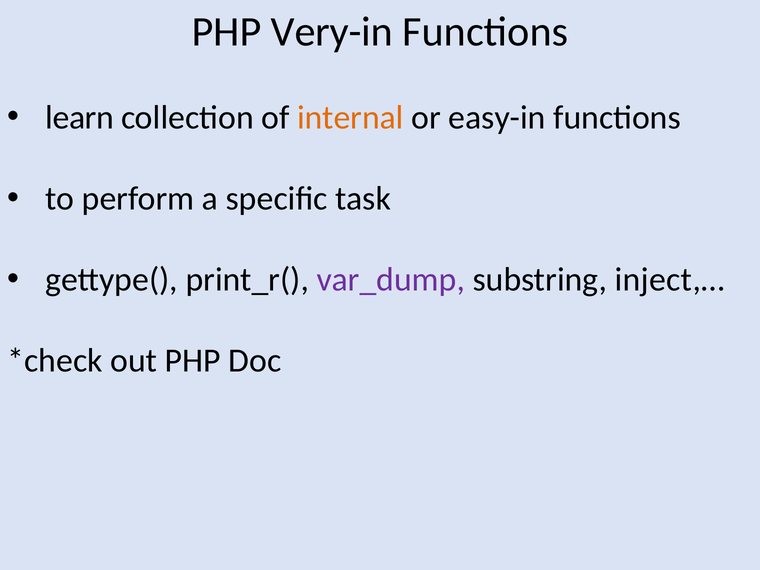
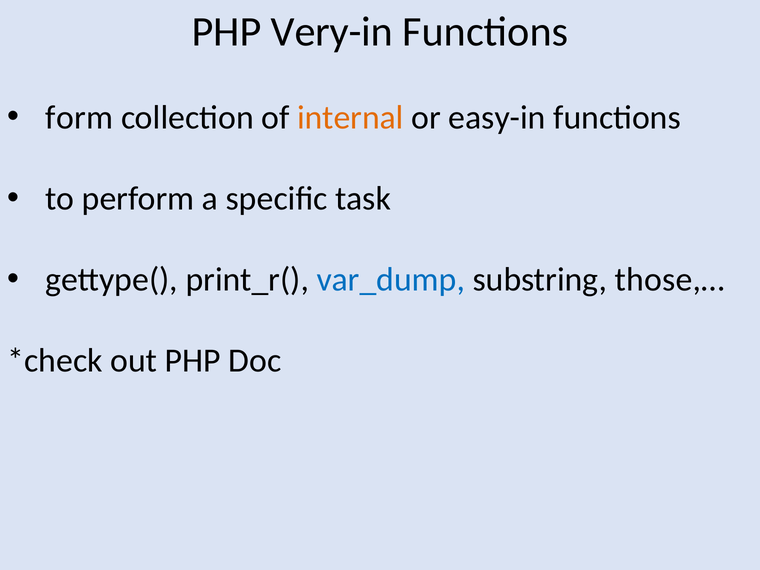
learn: learn -> form
var_dump colour: purple -> blue
inject,…: inject,… -> those,…
